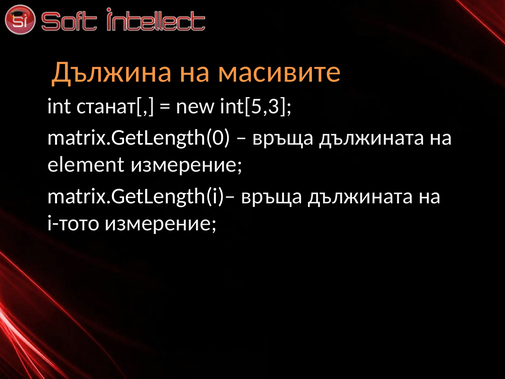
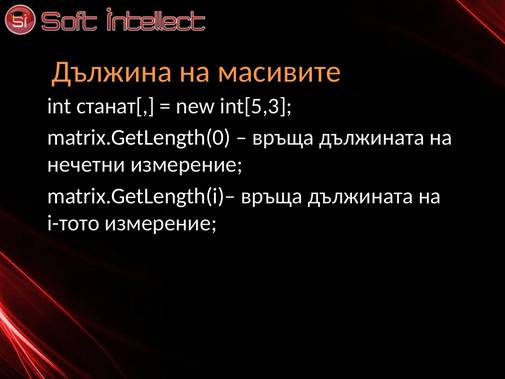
element: element -> нечетни
